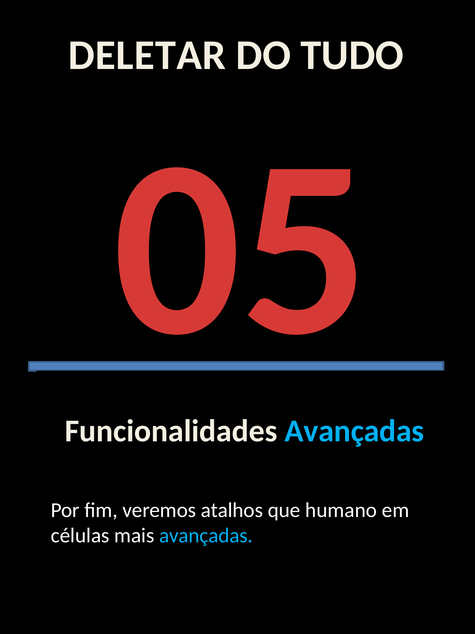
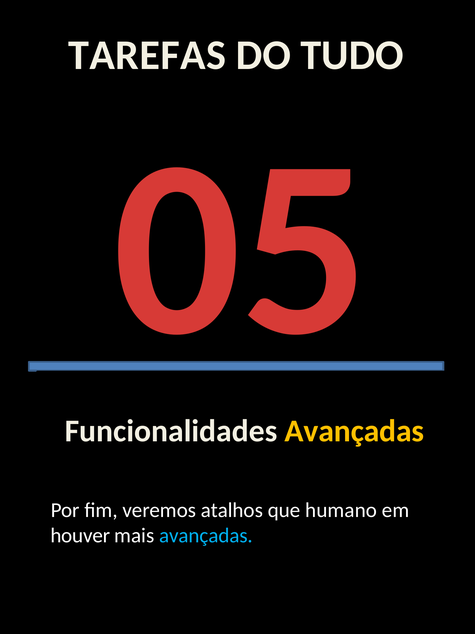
DELETAR: DELETAR -> TAREFAS
Avançadas at (354, 431) colour: light blue -> yellow
células: células -> houver
